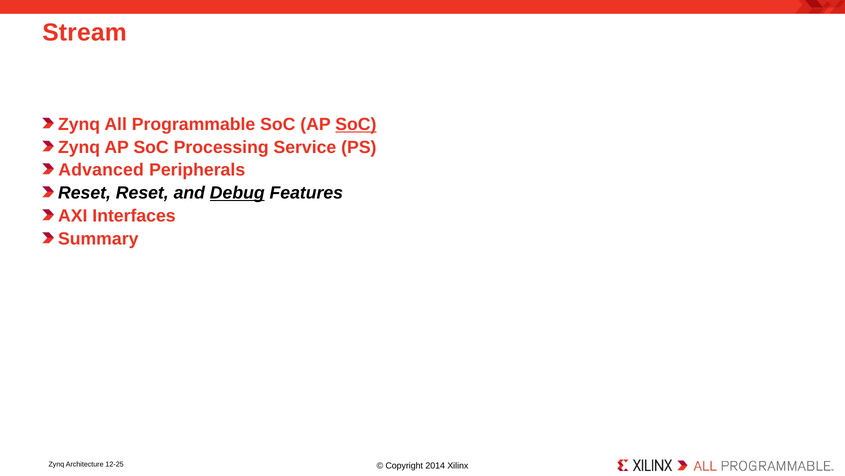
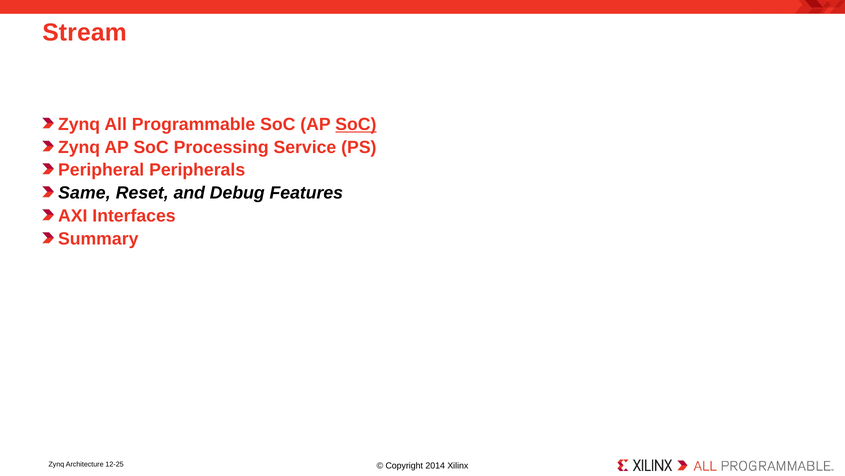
Advanced: Advanced -> Peripheral
Reset at (85, 193): Reset -> Same
Debug underline: present -> none
